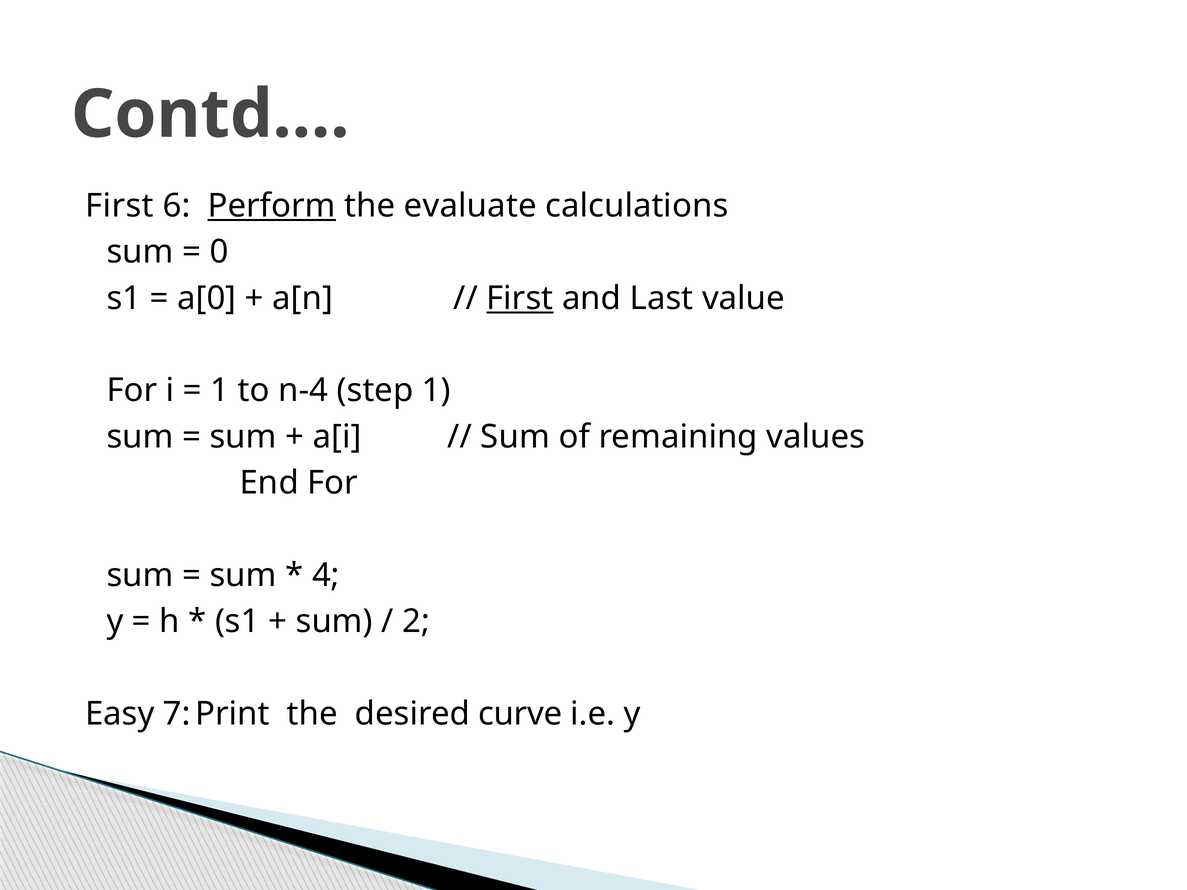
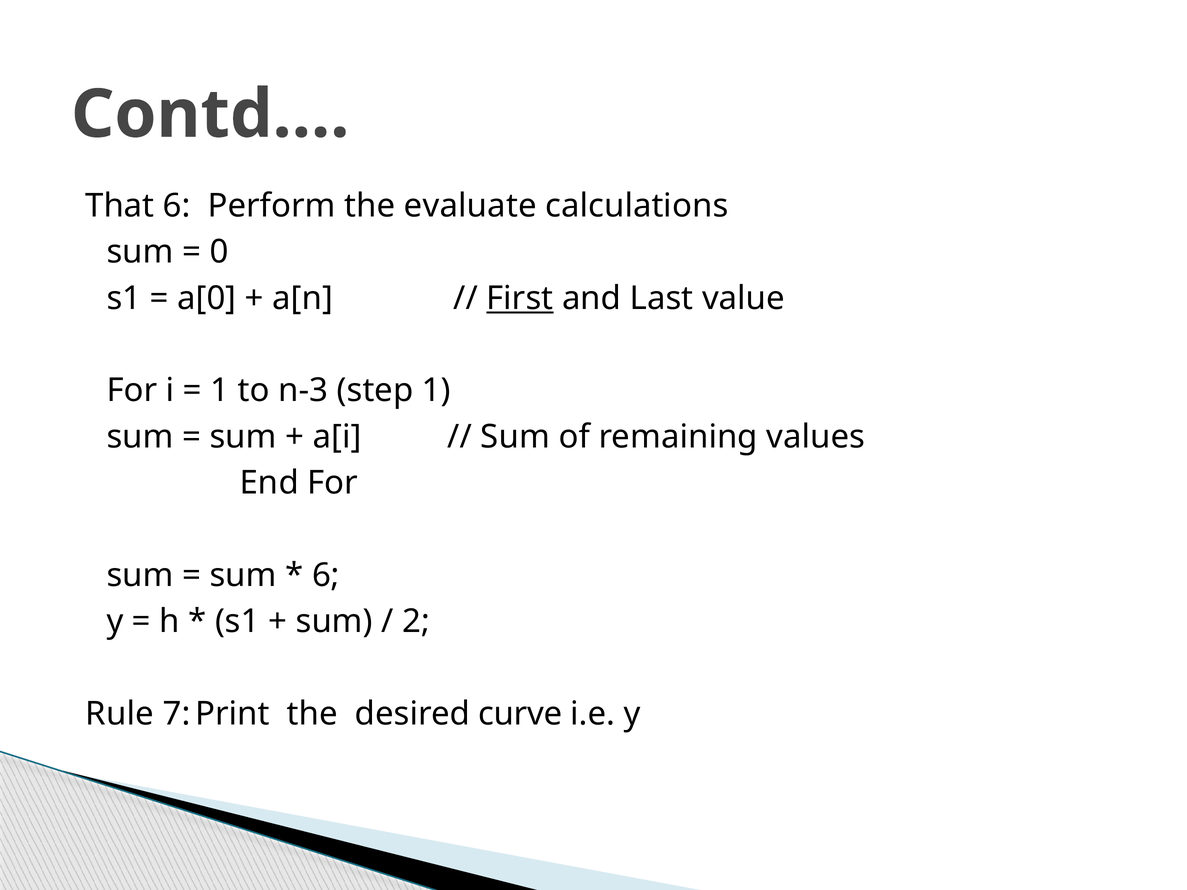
First at (120, 206): First -> That
Perform underline: present -> none
n-4: n-4 -> n-3
4 at (326, 575): 4 -> 6
Easy: Easy -> Rule
